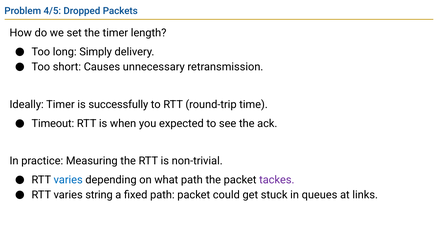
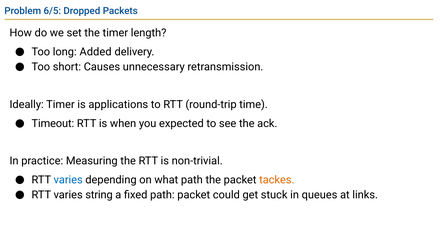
4/5: 4/5 -> 6/5
Simply: Simply -> Added
successfully: successfully -> applications
tackes colour: purple -> orange
